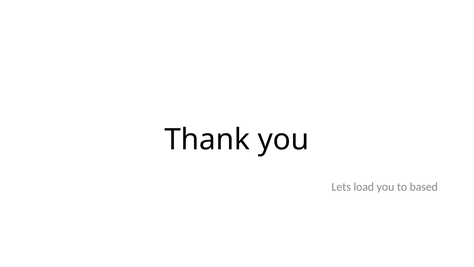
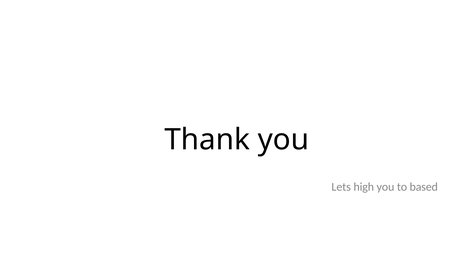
load: load -> high
